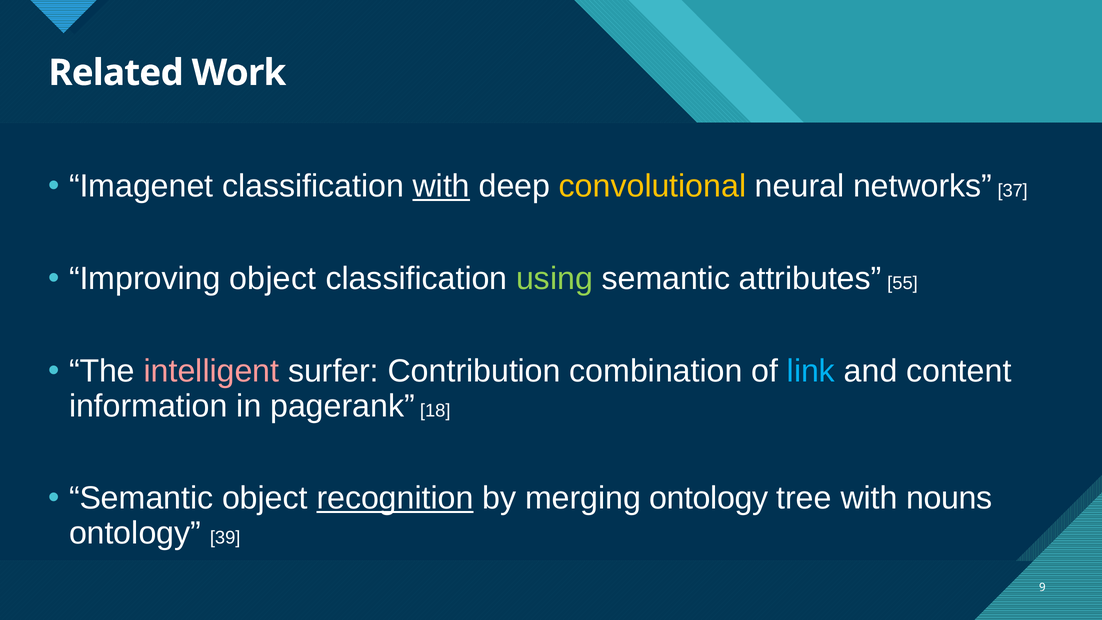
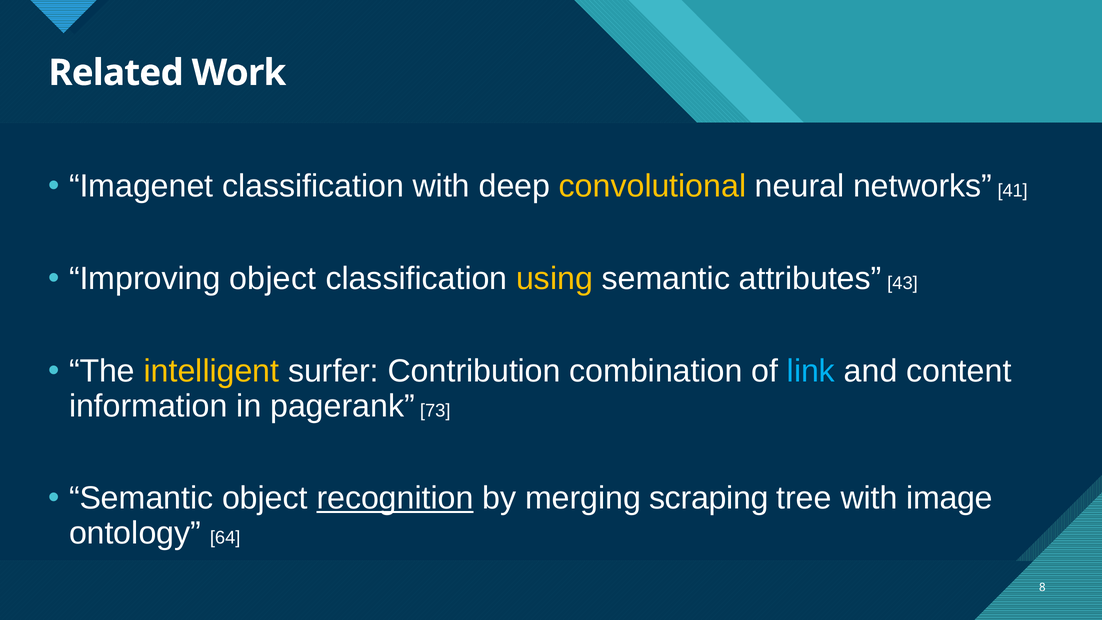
with at (441, 186) underline: present -> none
37: 37 -> 41
using colour: light green -> yellow
55: 55 -> 43
intelligent colour: pink -> yellow
18: 18 -> 73
merging ontology: ontology -> scraping
nouns: nouns -> image
39: 39 -> 64
9: 9 -> 8
